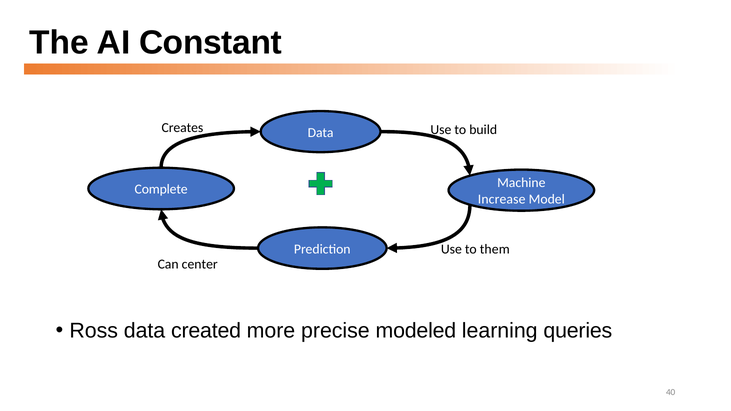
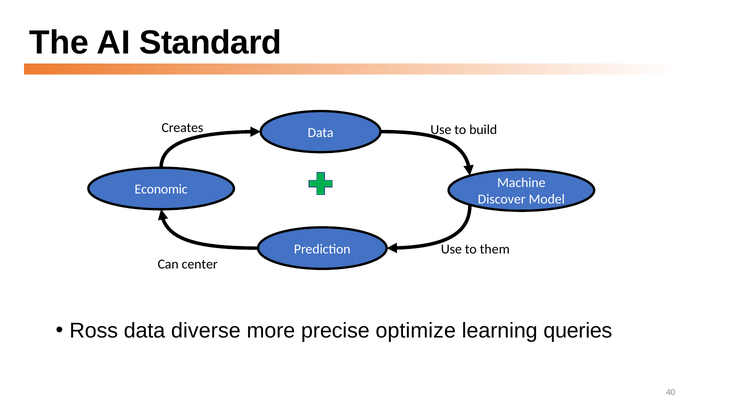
Constant: Constant -> Standard
Complete: Complete -> Economic
Increase: Increase -> Discover
created: created -> diverse
modeled: modeled -> optimize
